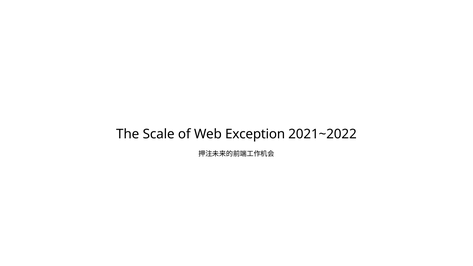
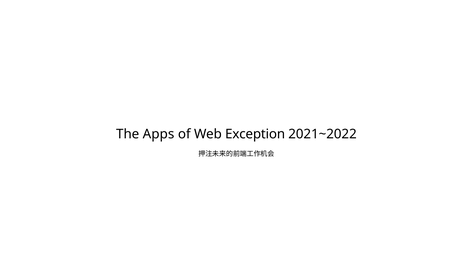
Scale: Scale -> Apps
